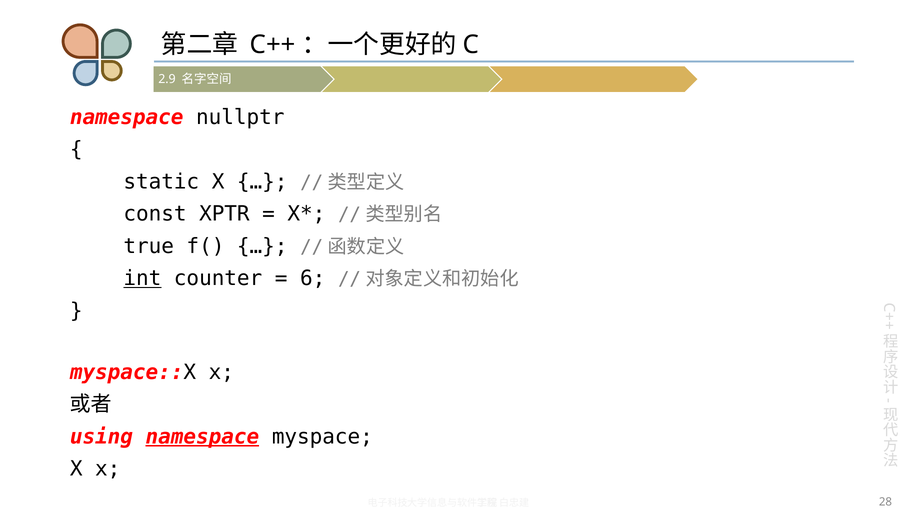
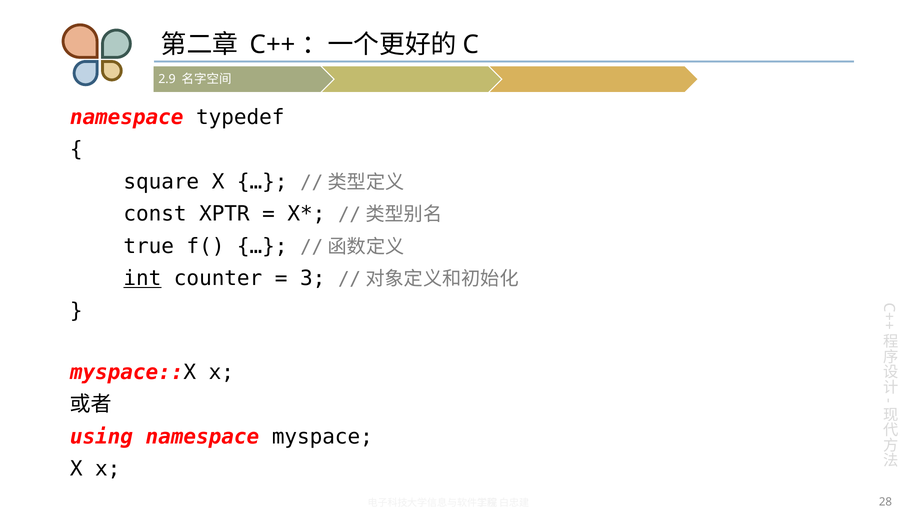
nullptr: nullptr -> typedef
static: static -> square
6: 6 -> 3
namespace at (202, 436) underline: present -> none
